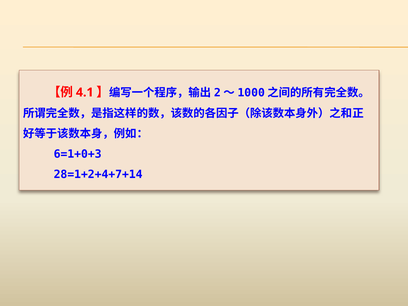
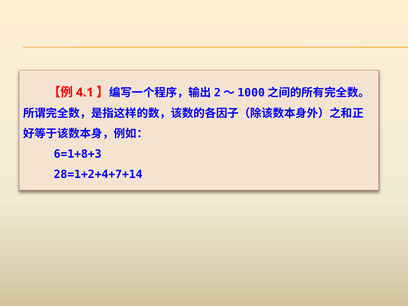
6=1+0+3: 6=1+0+3 -> 6=1+8+3
